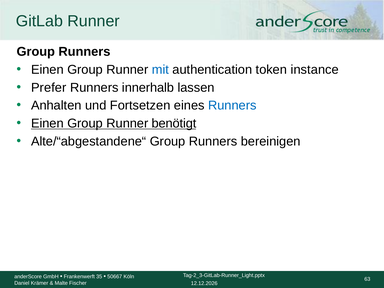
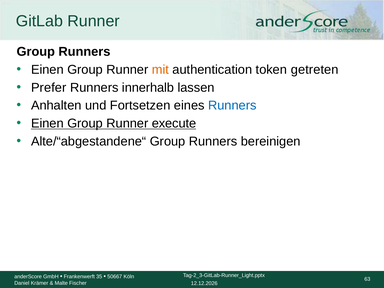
mit colour: blue -> orange
instance: instance -> getreten
benötigt: benötigt -> execute
